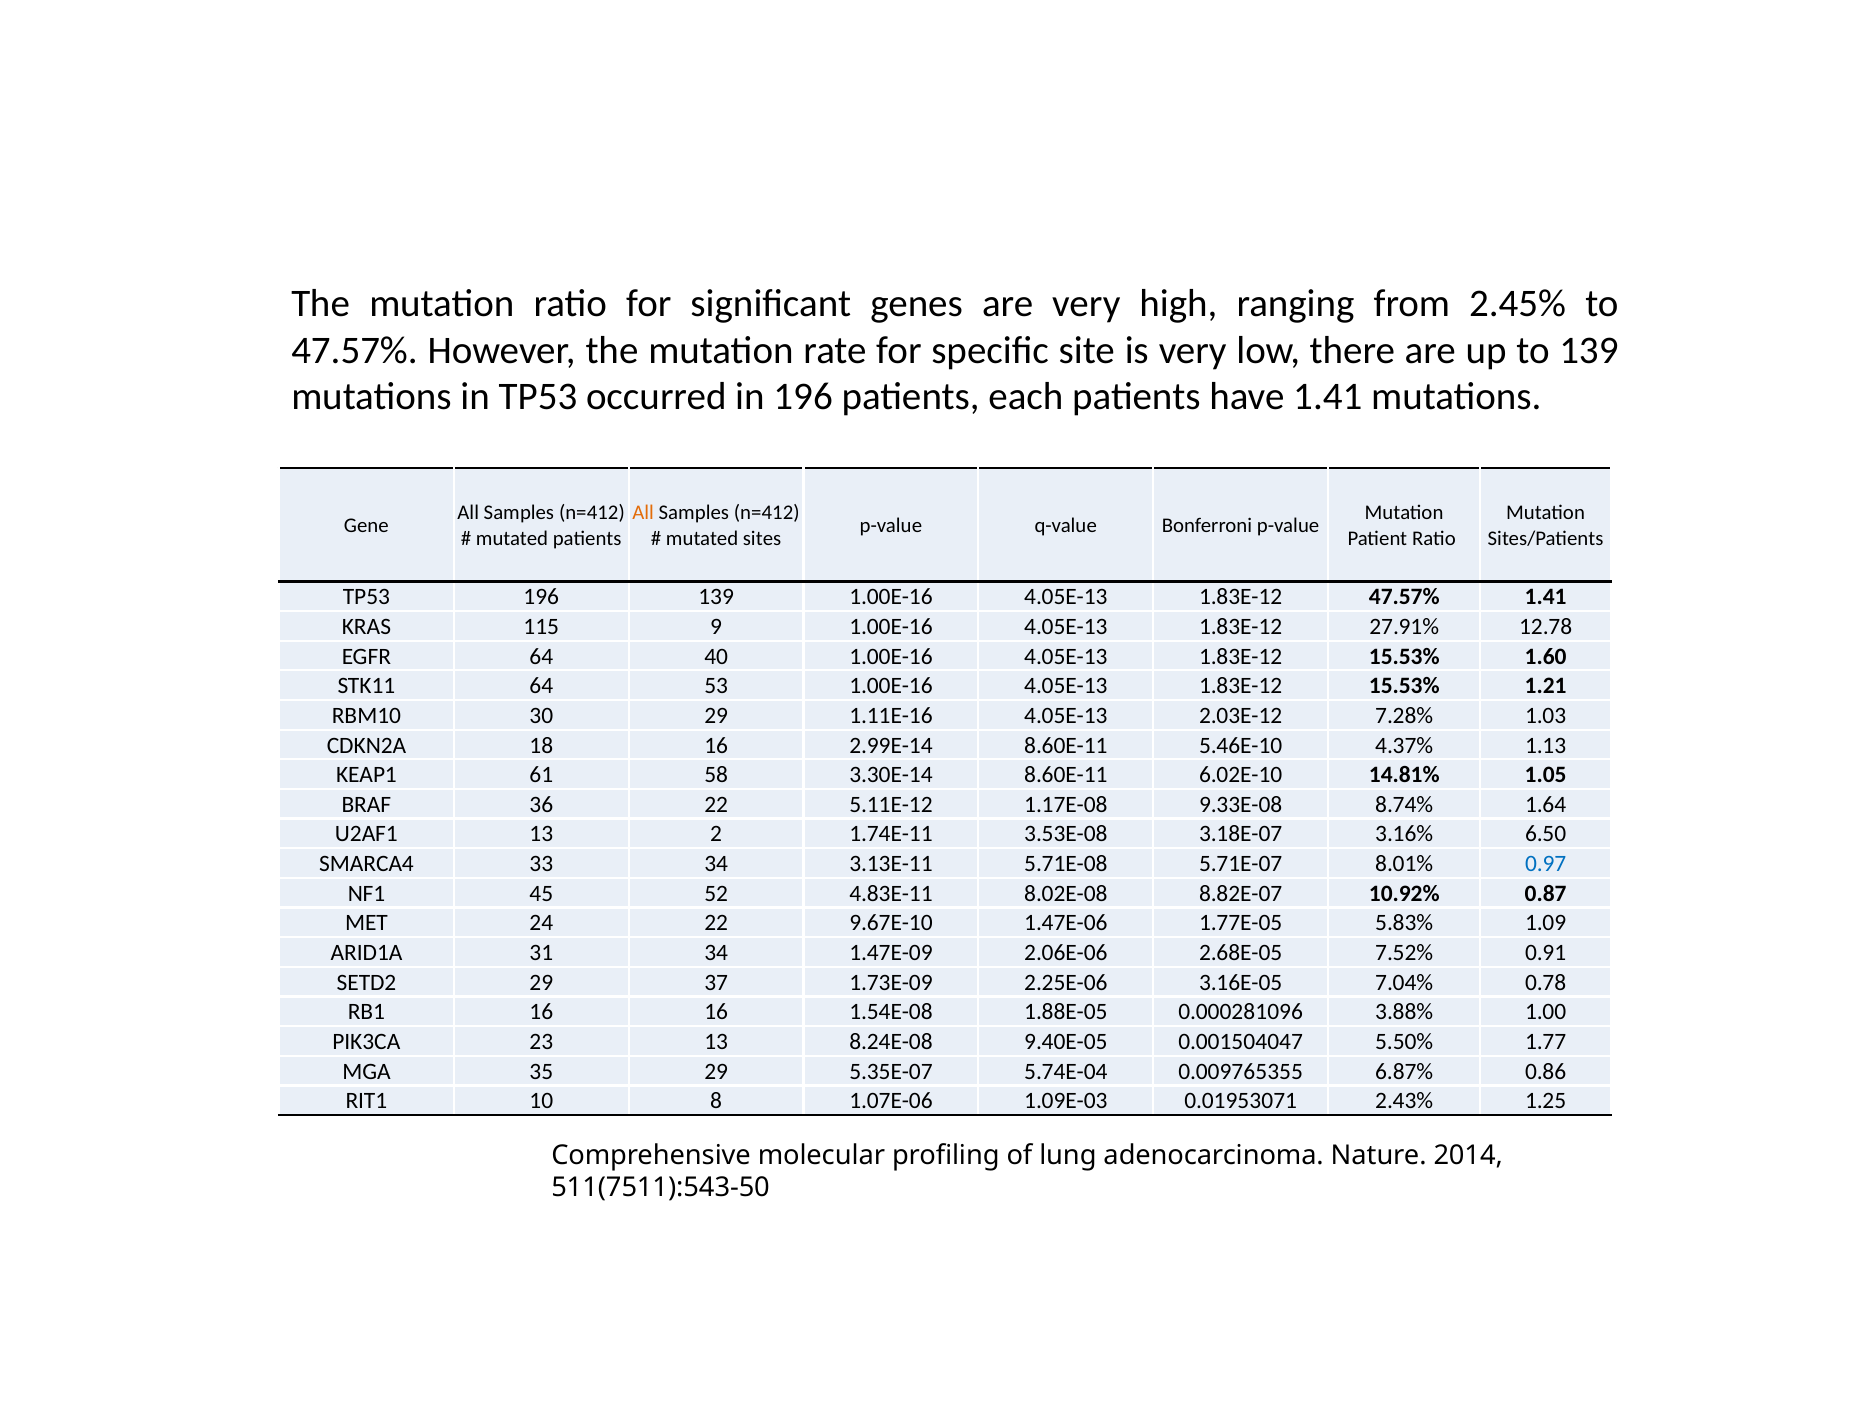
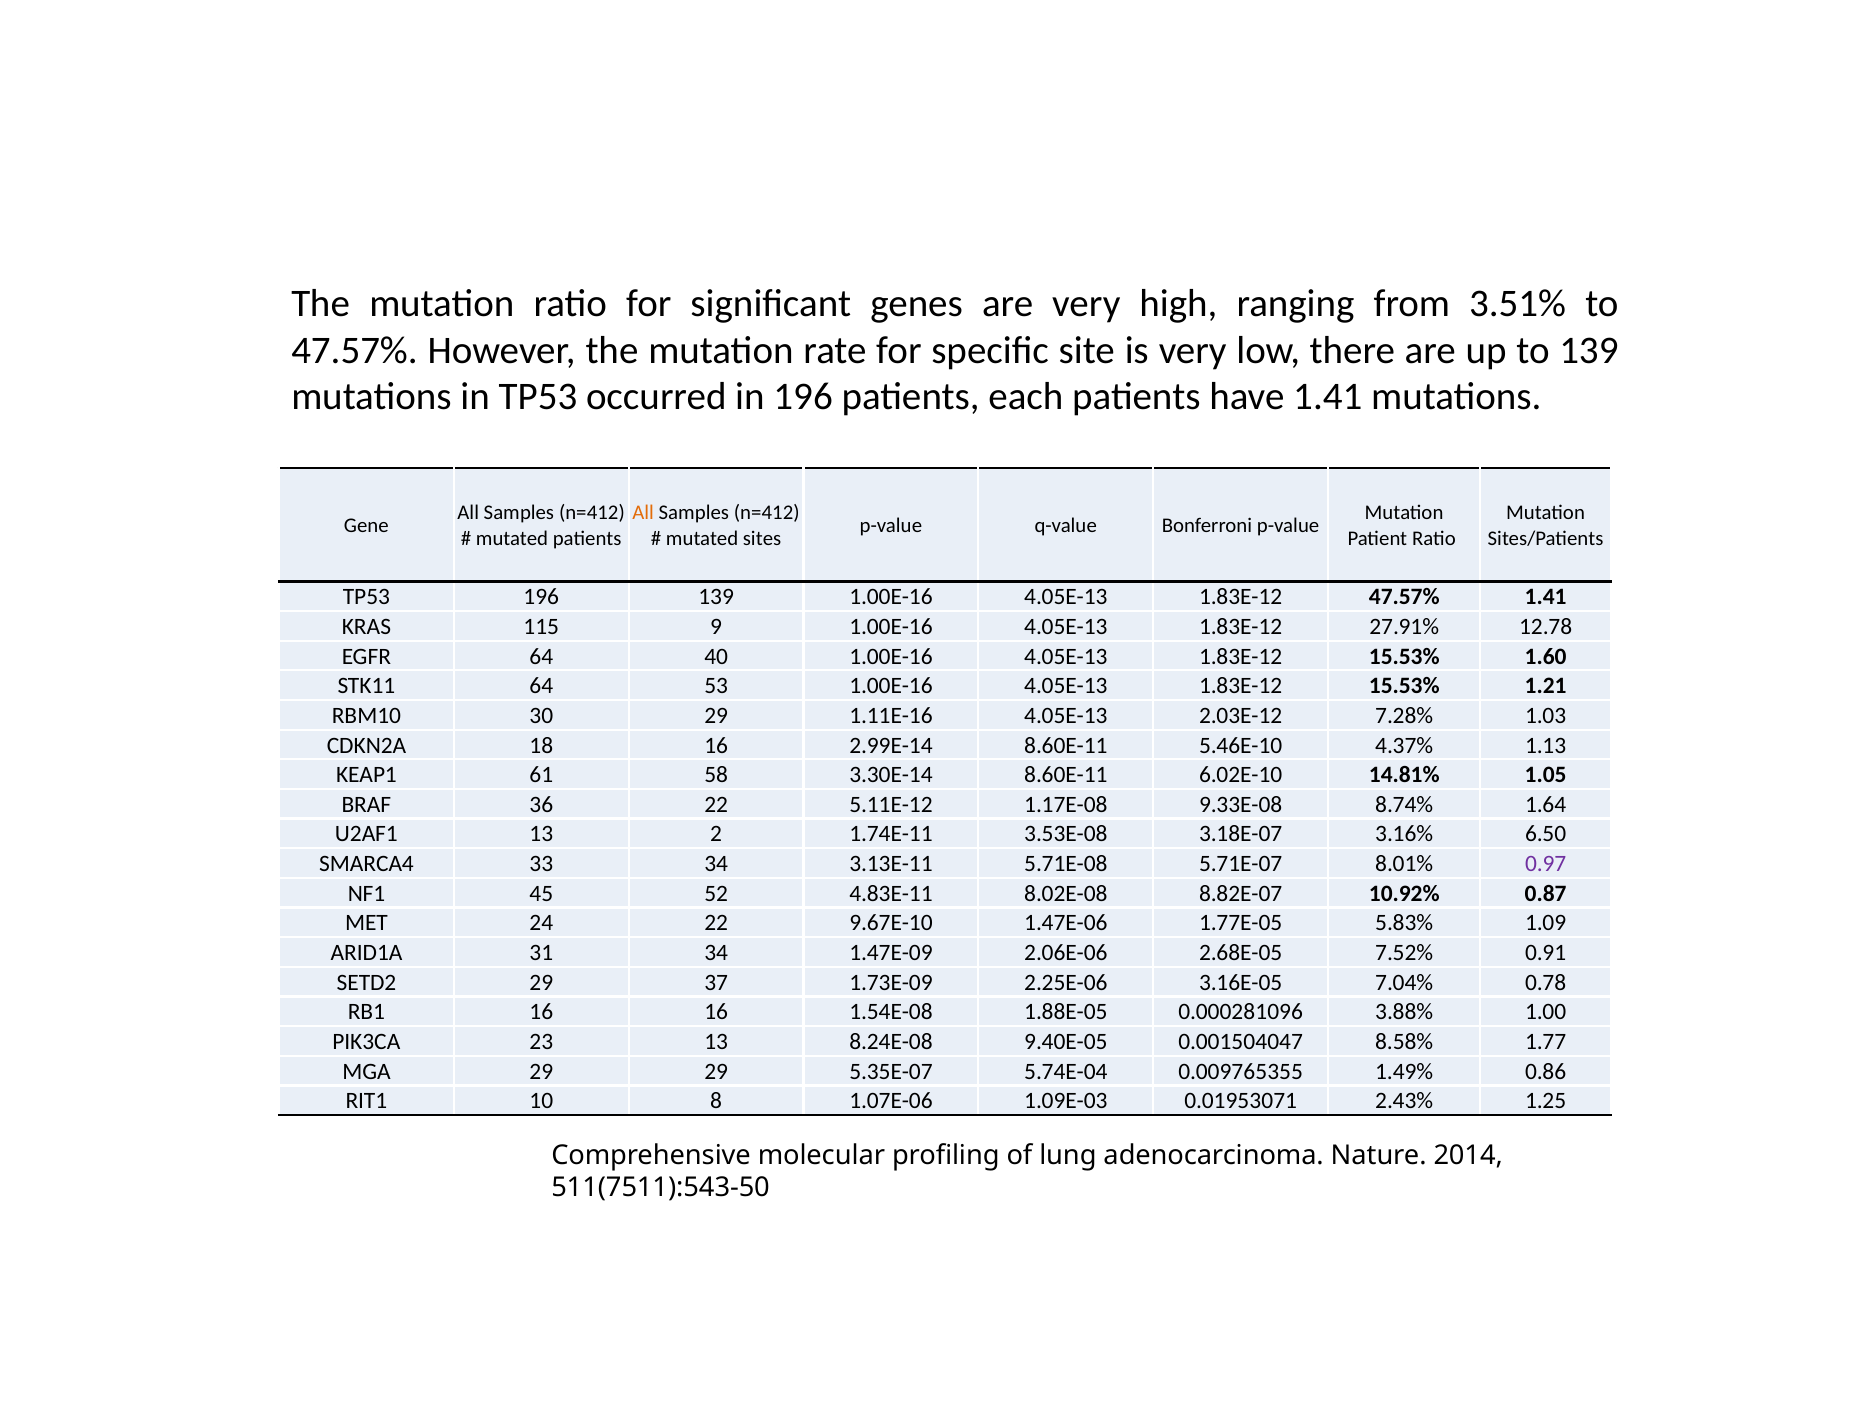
2.45%: 2.45% -> 3.51%
0.97 colour: blue -> purple
5.50%: 5.50% -> 8.58%
MGA 35: 35 -> 29
6.87%: 6.87% -> 1.49%
